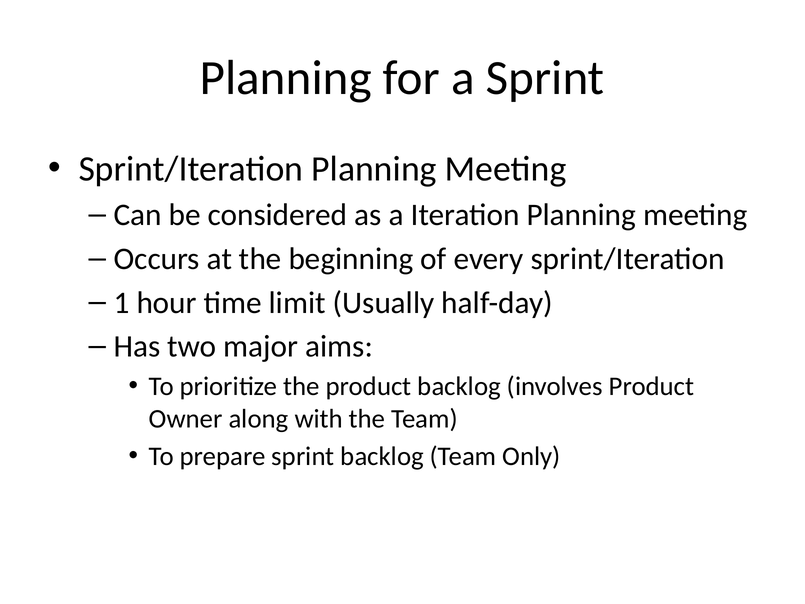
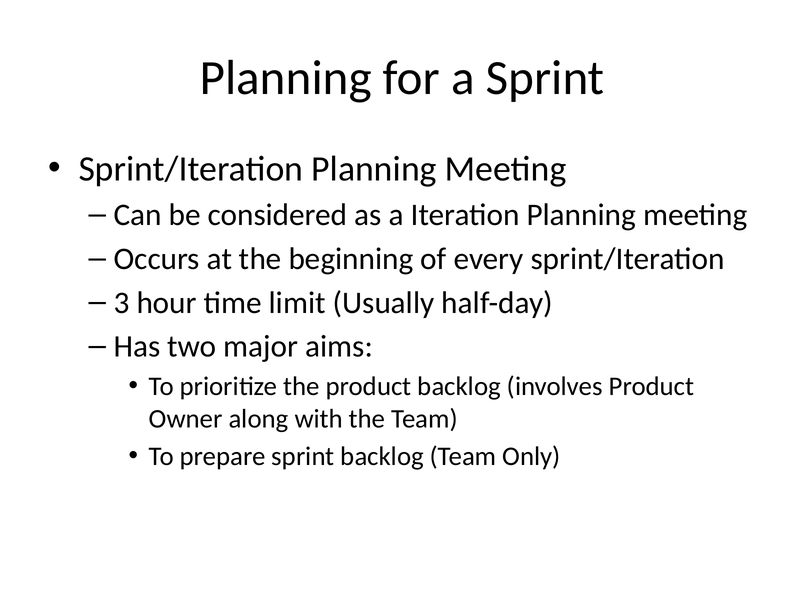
1: 1 -> 3
